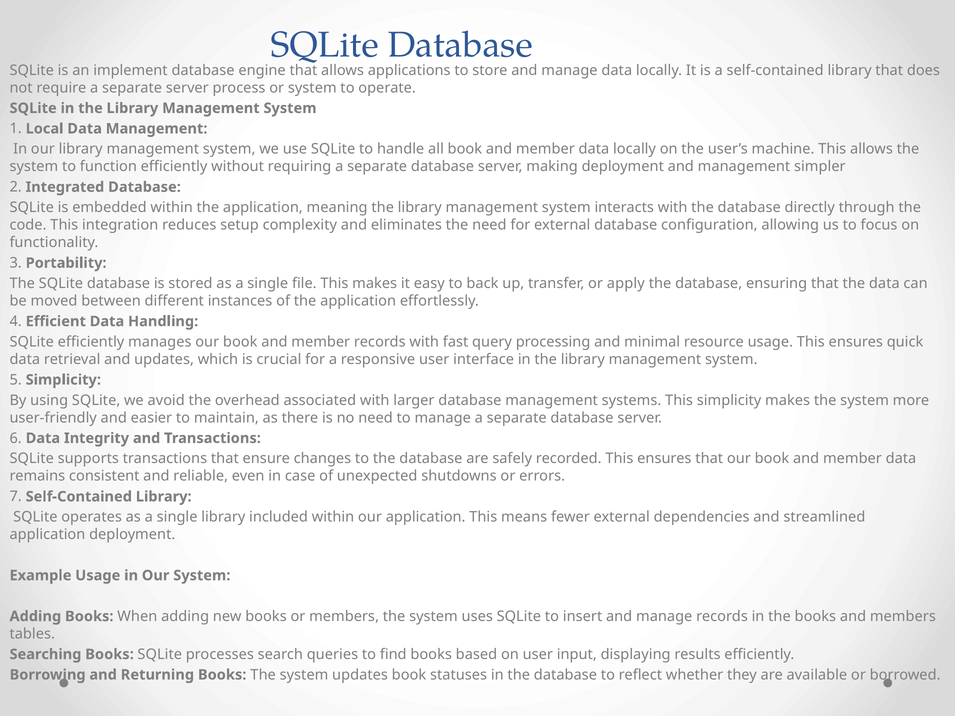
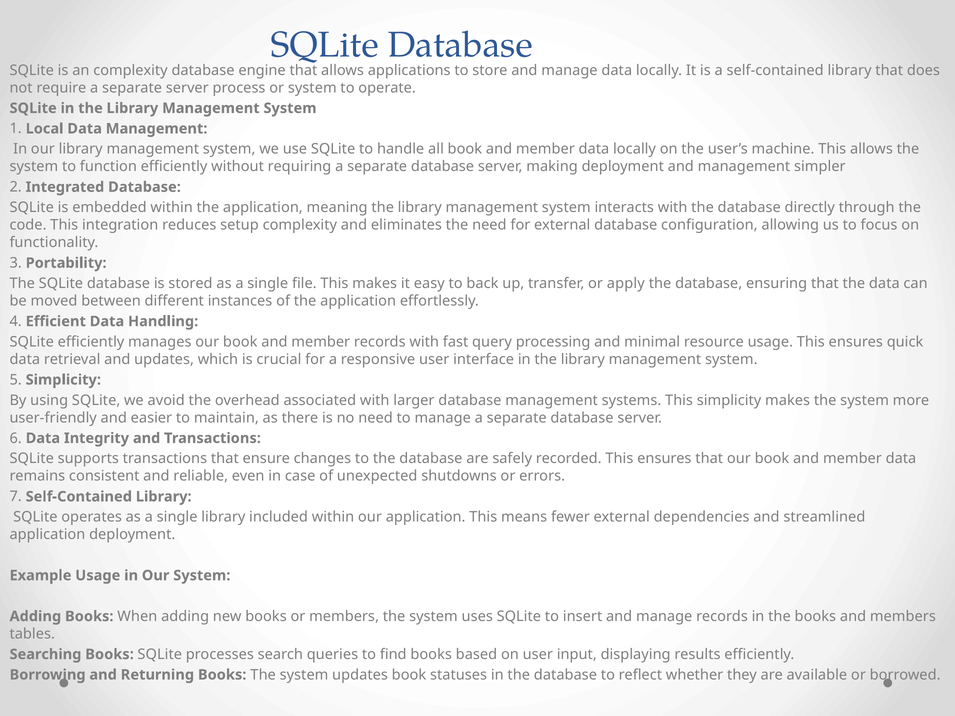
an implement: implement -> complexity
